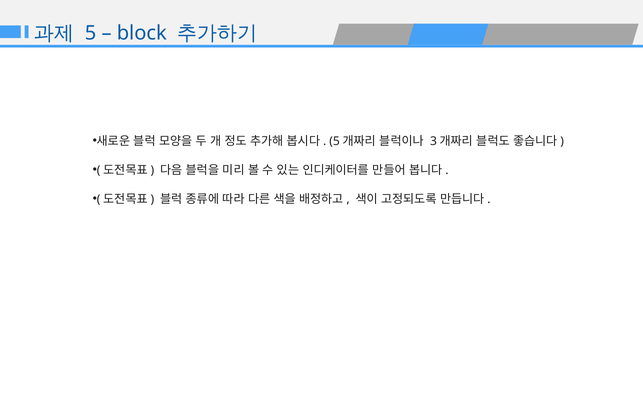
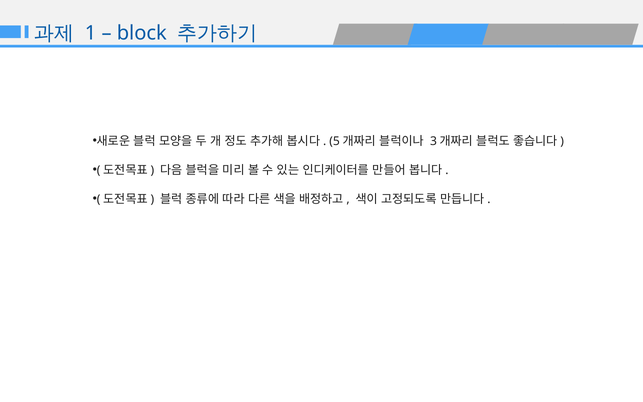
5: 5 -> 1
